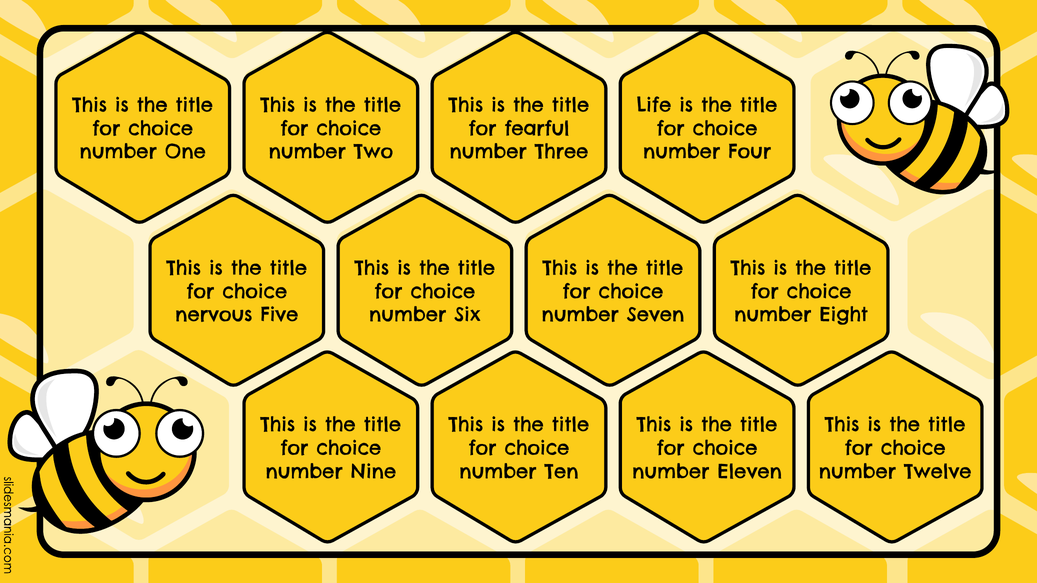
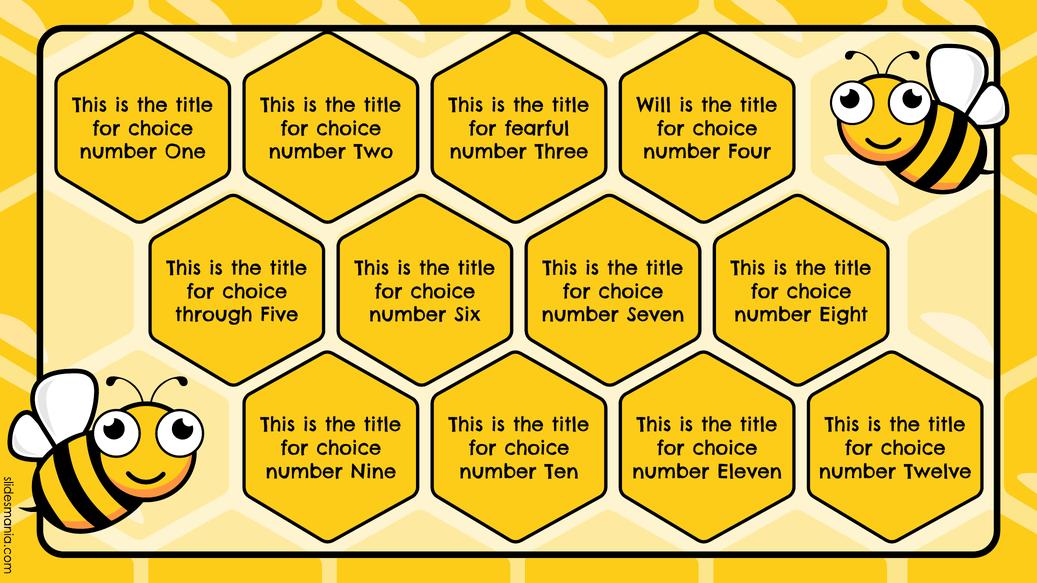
Life: Life -> Will
nervous: nervous -> through
